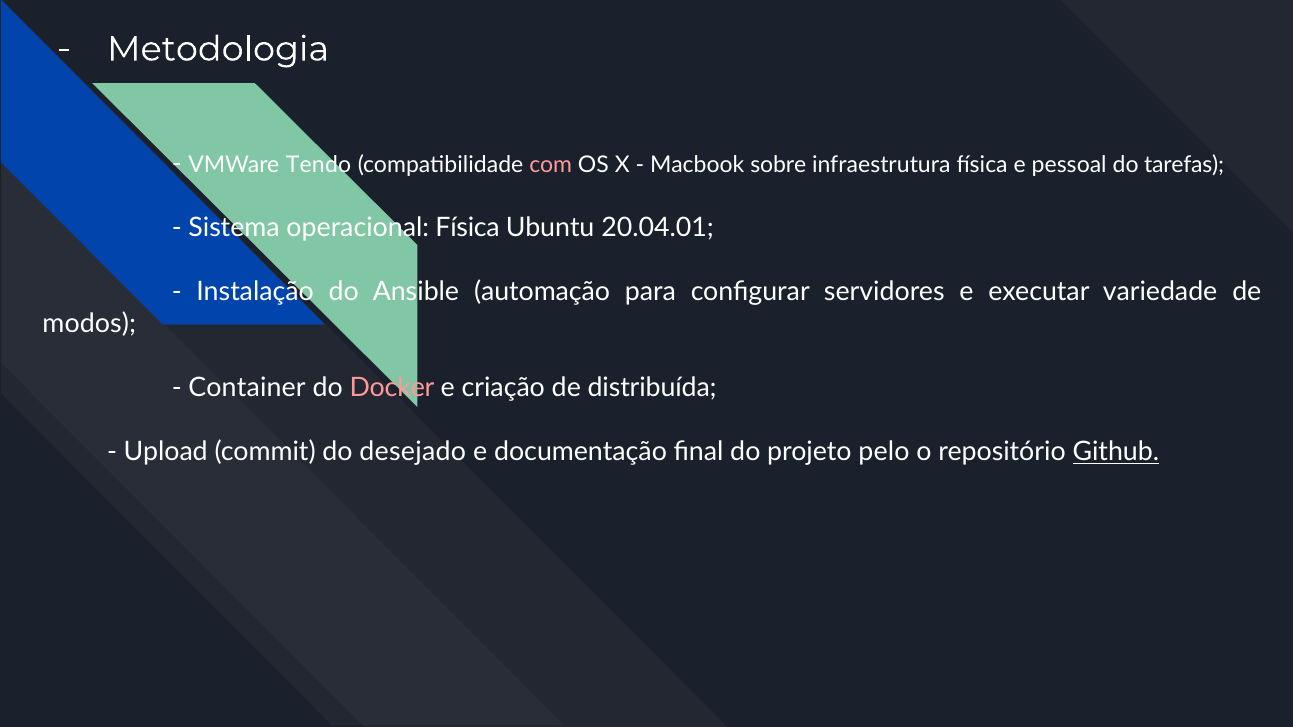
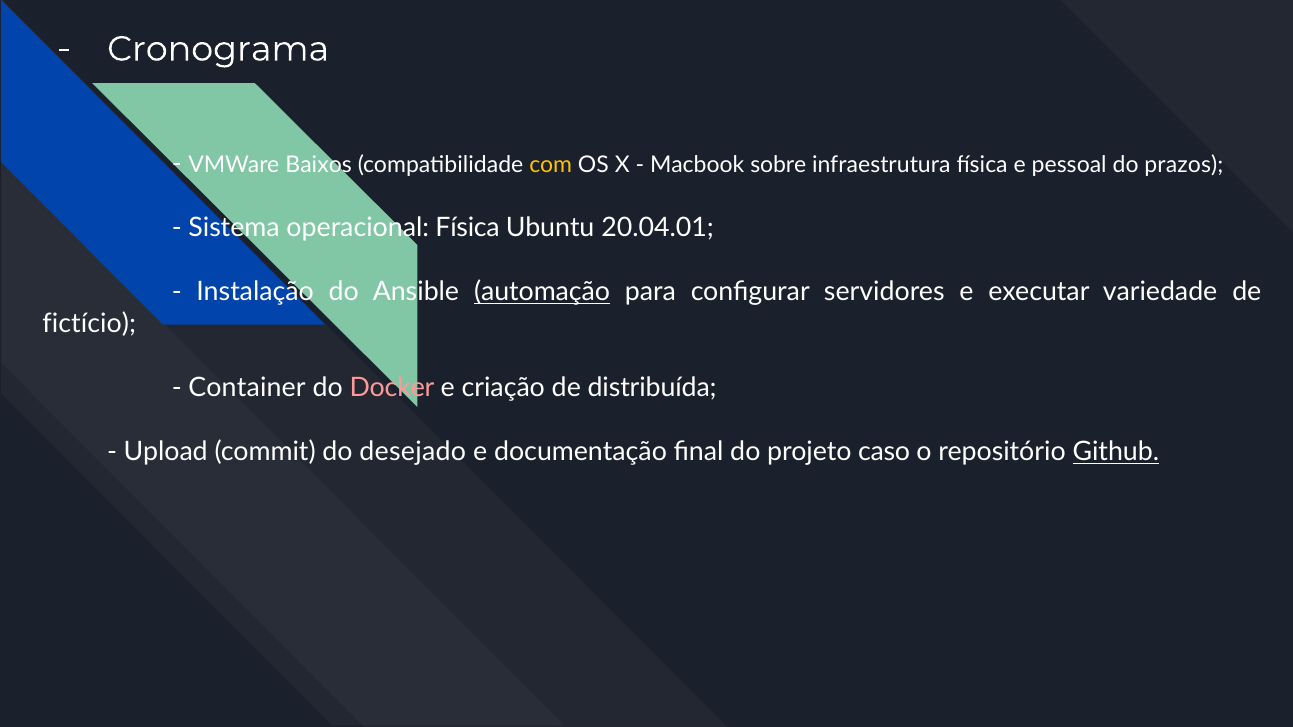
Metodologia: Metodologia -> Cronograma
Tendo: Tendo -> Baixos
com colour: pink -> yellow
tarefas: tarefas -> prazos
automação underline: none -> present
modos: modos -> fictício
pelo: pelo -> caso
